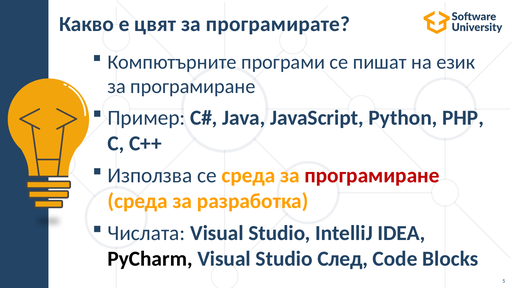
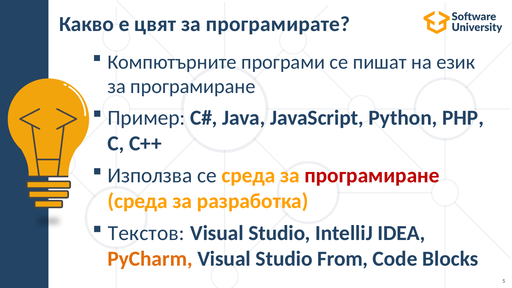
Числата: Числата -> Текстов
PyCharm colour: black -> orange
След: След -> From
